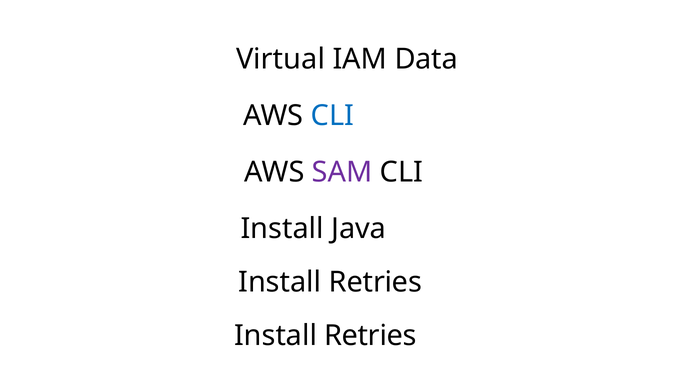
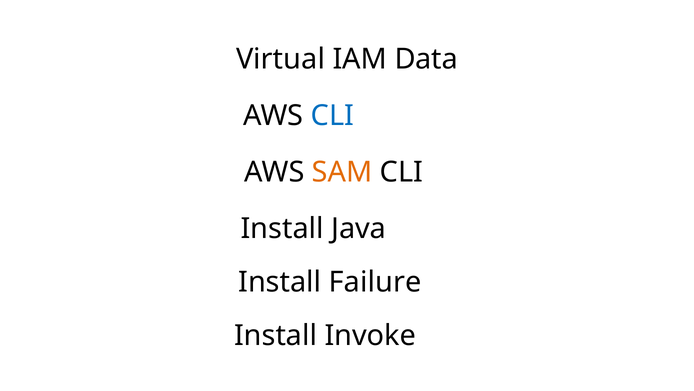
SAM colour: purple -> orange
Retries at (375, 282): Retries -> Failure
Retries at (370, 335): Retries -> Invoke
